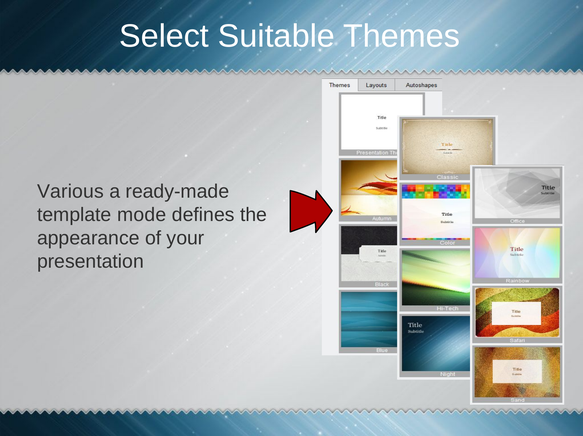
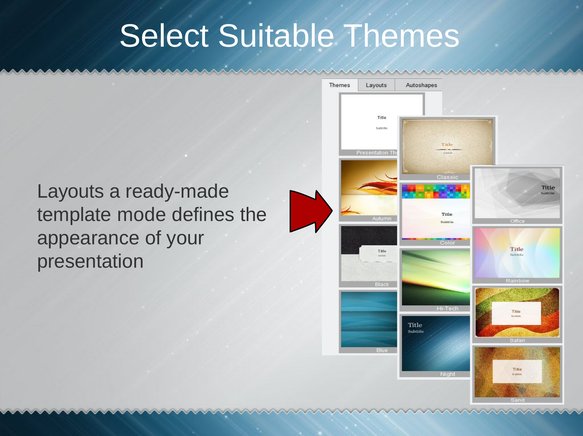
Various: Various -> Layouts
